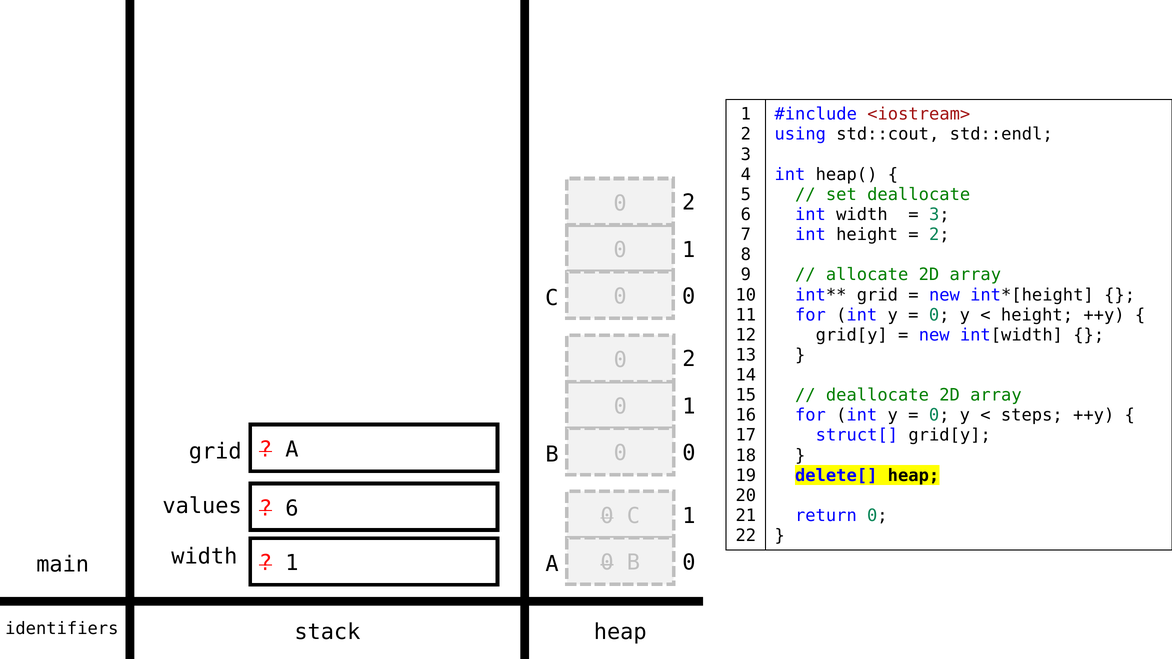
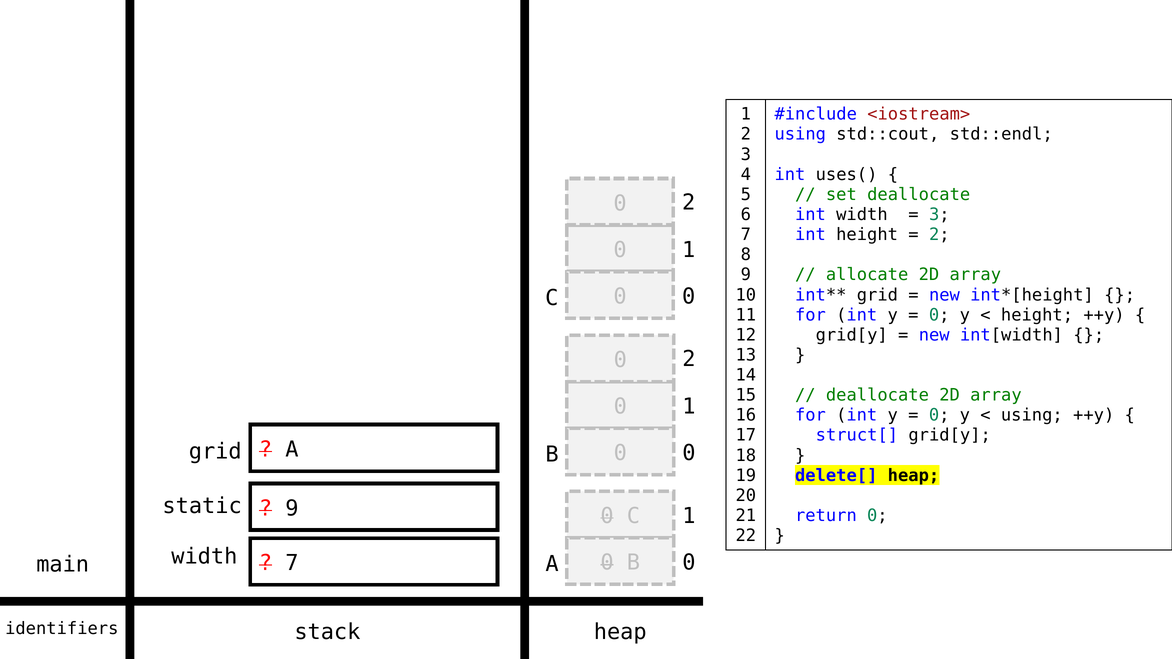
heap(: heap( -> uses(
steps at (1032, 415): steps -> using
values: values -> static
6 at (292, 508): 6 -> 9
1 at (292, 563): 1 -> 7
